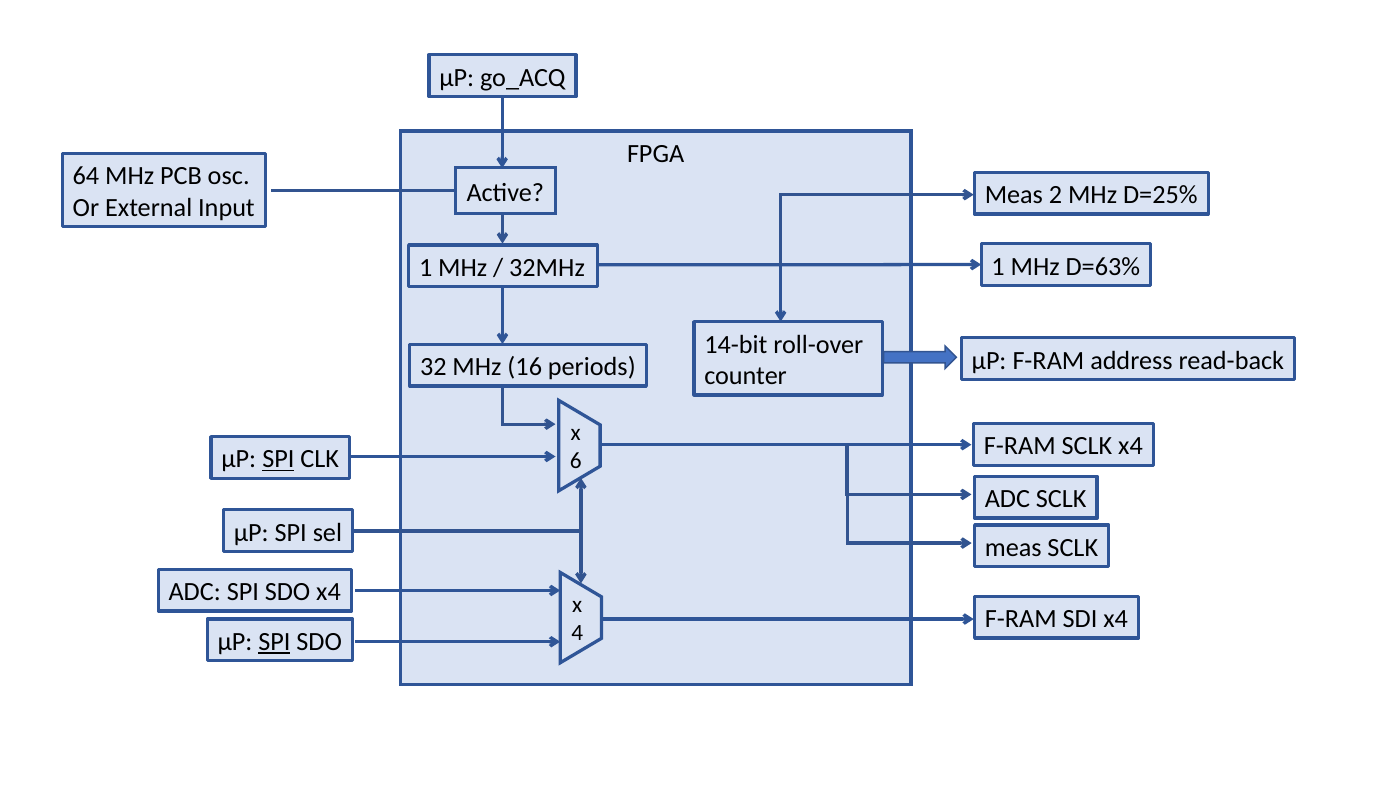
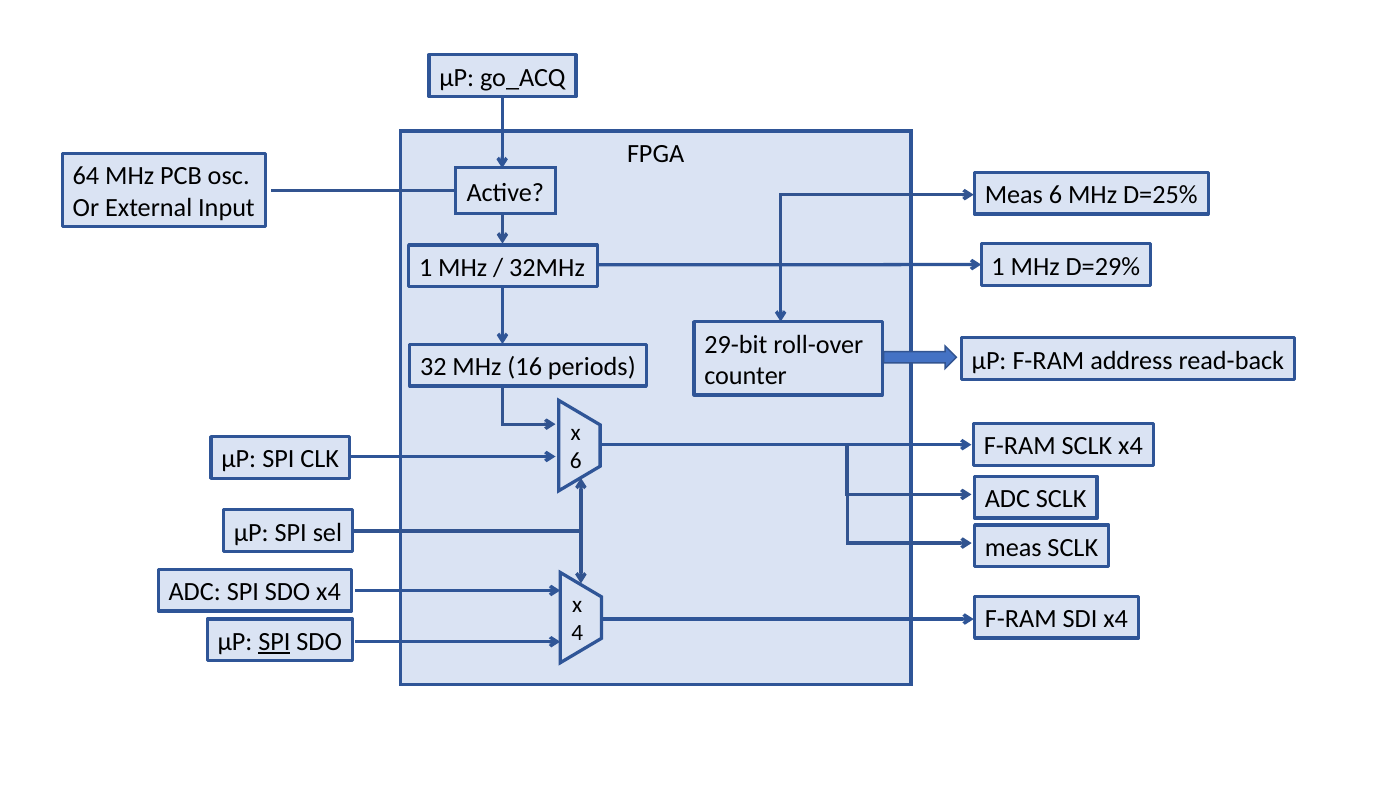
Meas 2: 2 -> 6
D=63%: D=63% -> D=29%
14-bit: 14-bit -> 29-bit
SPI at (278, 459) underline: present -> none
